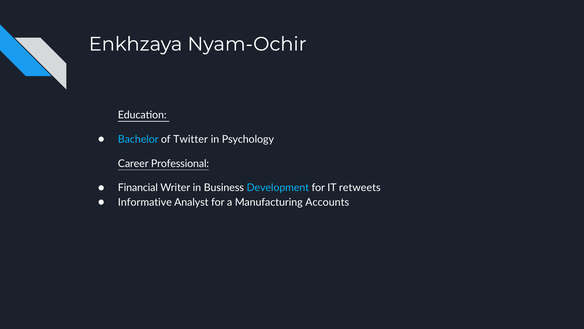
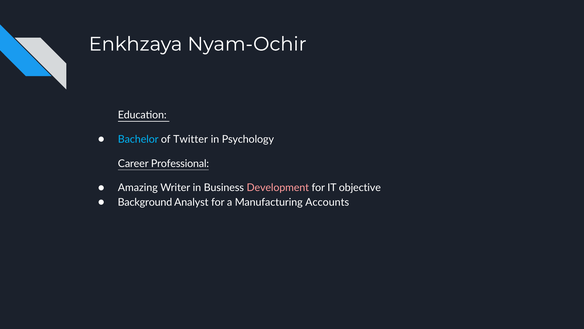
Financial: Financial -> Amazing
Development colour: light blue -> pink
retweets: retweets -> objective
Informative: Informative -> Background
